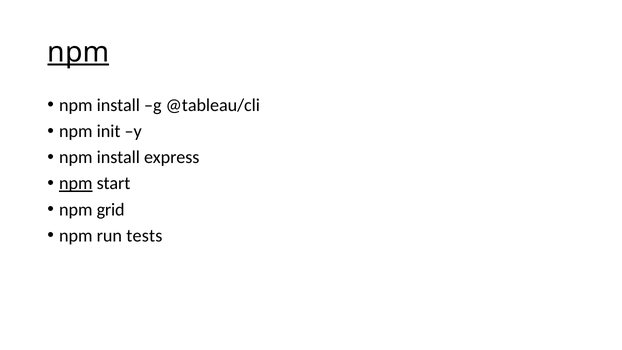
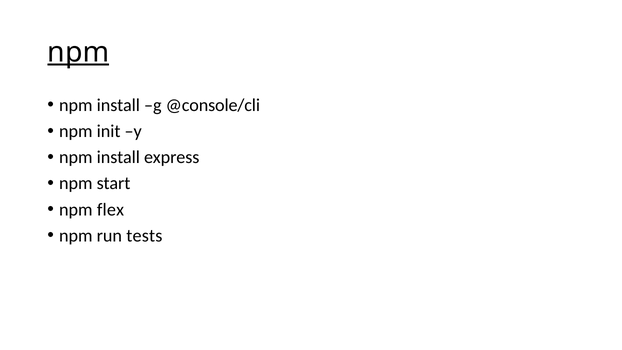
@tableau/cli: @tableau/cli -> @console/cli
npm at (76, 183) underline: present -> none
grid: grid -> flex
